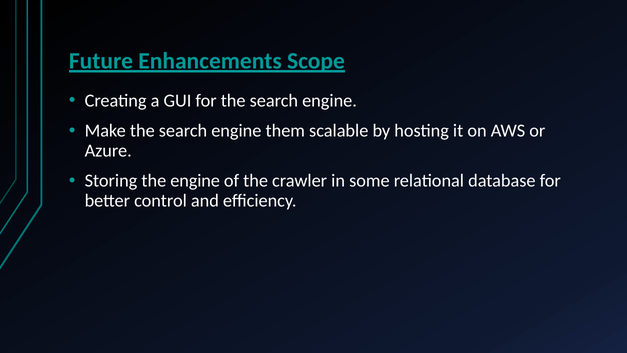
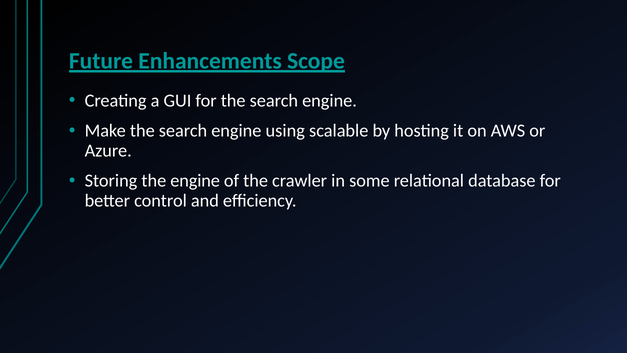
them: them -> using
